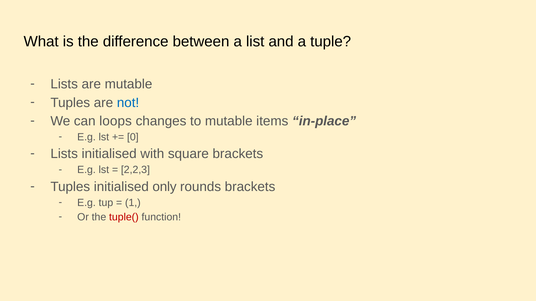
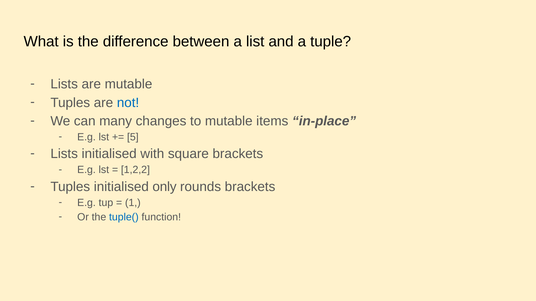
loops: loops -> many
0: 0 -> 5
2,2,3: 2,2,3 -> 1,2,2
tuple( colour: red -> blue
